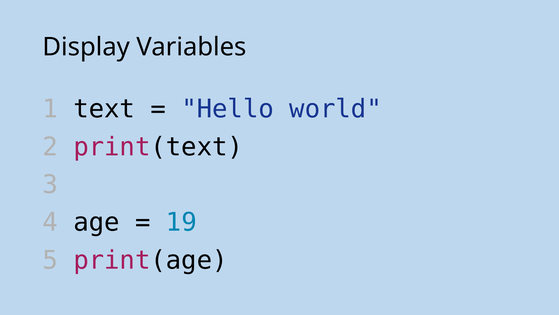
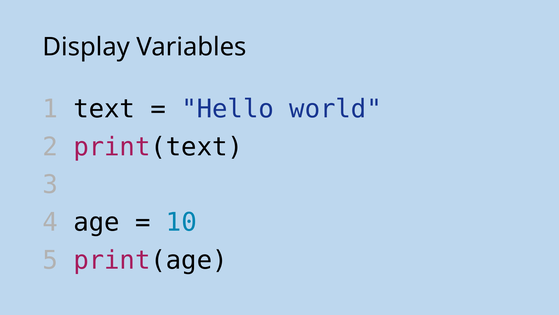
19: 19 -> 10
